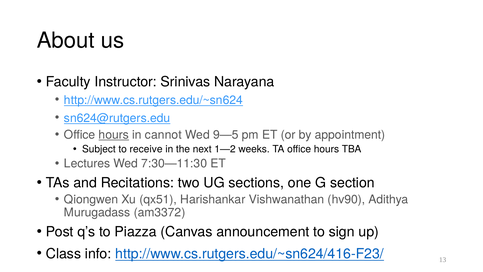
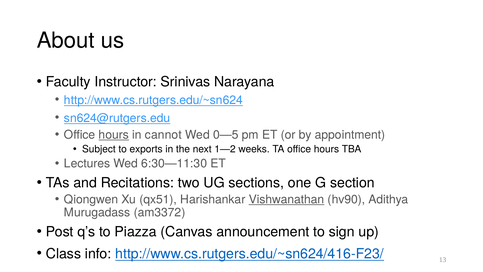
9—5: 9—5 -> 0—5
receive: receive -> exports
7:30—11:30: 7:30—11:30 -> 6:30—11:30
Vishwanathan underline: none -> present
